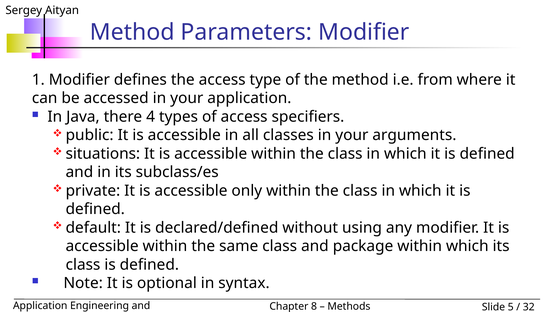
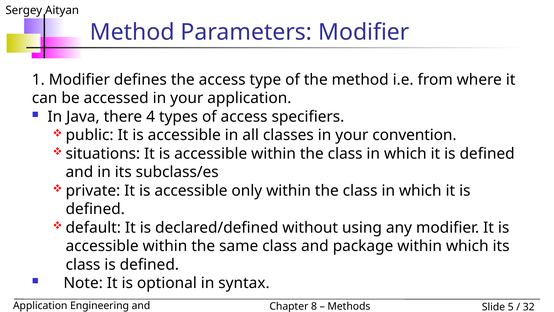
arguments: arguments -> convention
